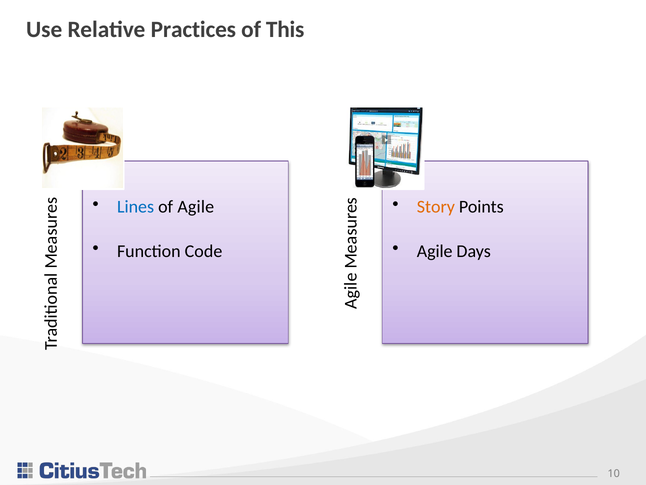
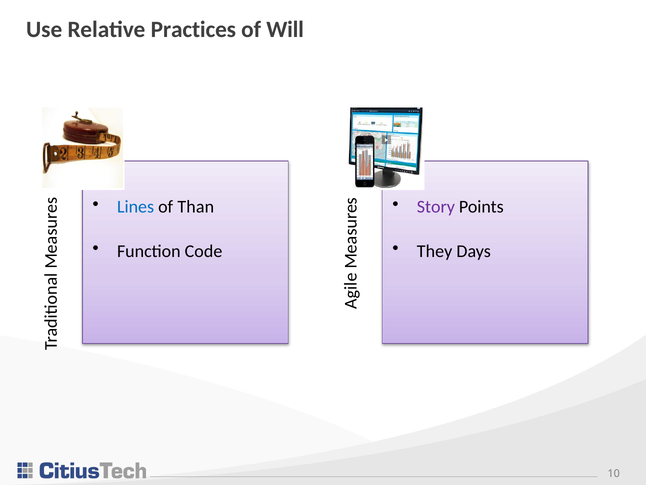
This: This -> Will
of Agile: Agile -> Than
Story colour: orange -> purple
Agile at (435, 251): Agile -> They
